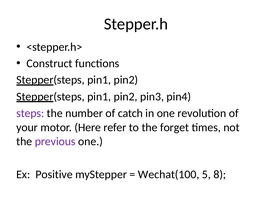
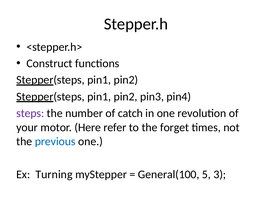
previous colour: purple -> blue
Positive: Positive -> Turning
Wechat(100: Wechat(100 -> General(100
8: 8 -> 3
